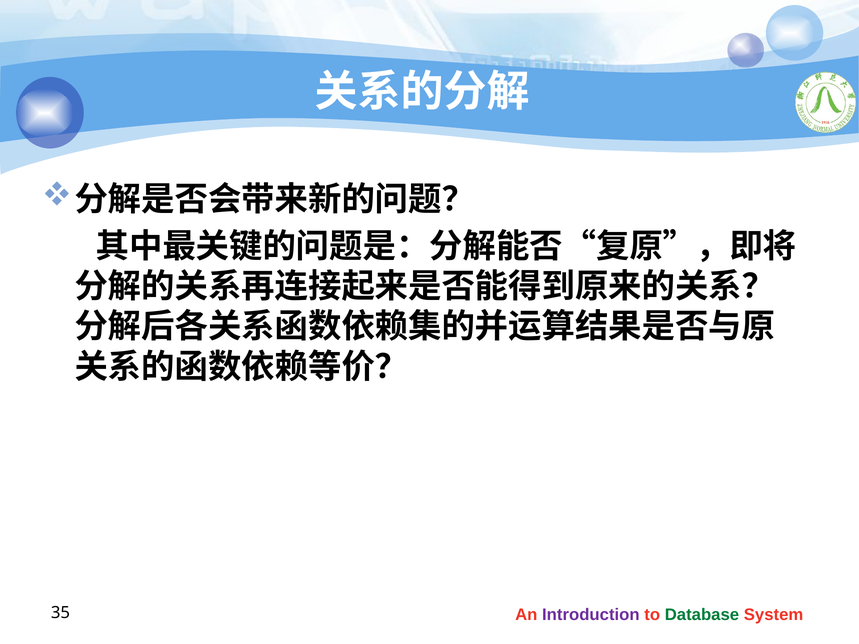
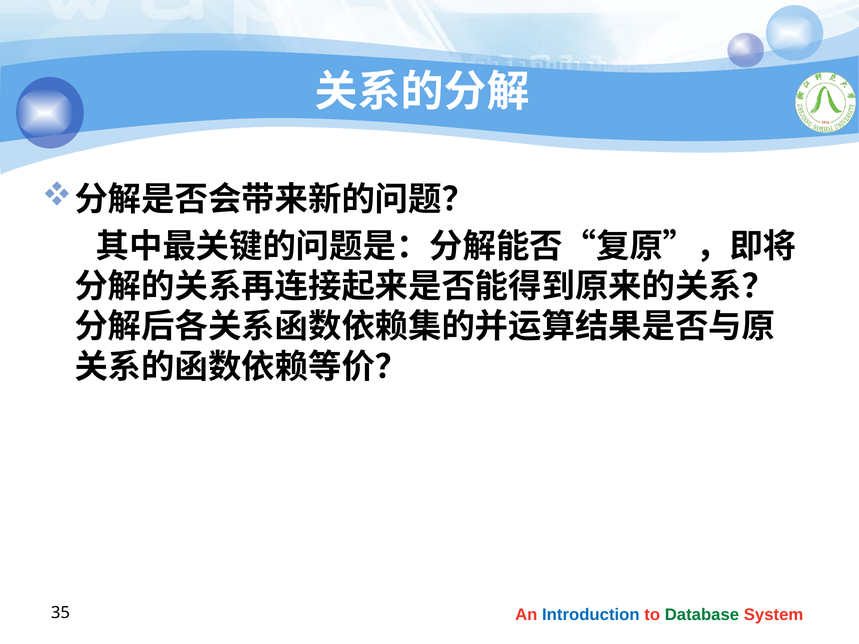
Introduction colour: purple -> blue
